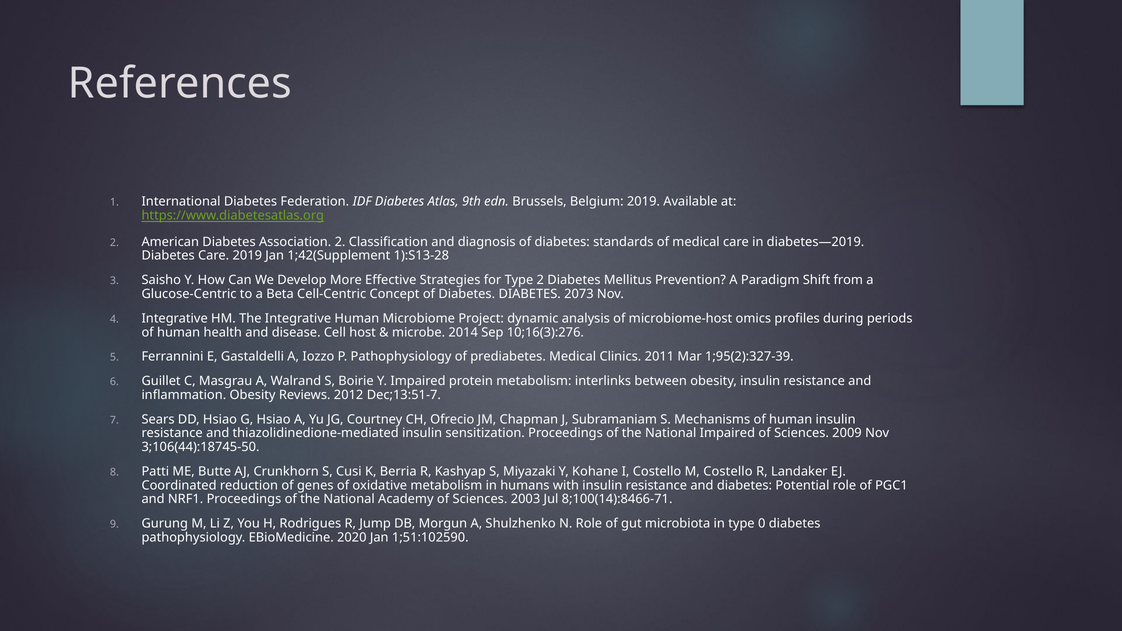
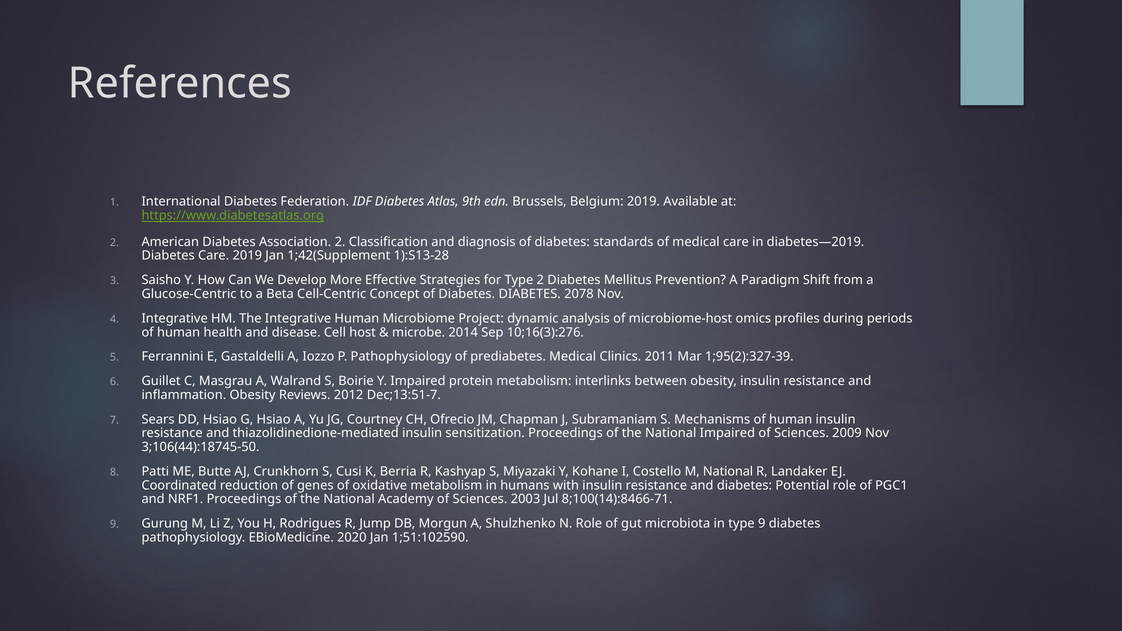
2073: 2073 -> 2078
M Costello: Costello -> National
type 0: 0 -> 9
